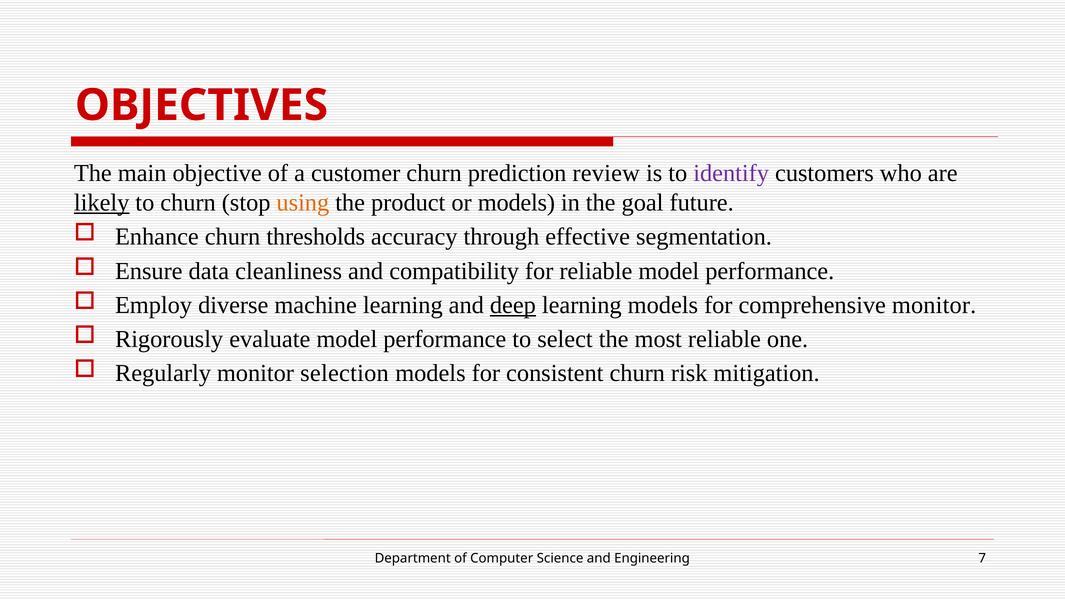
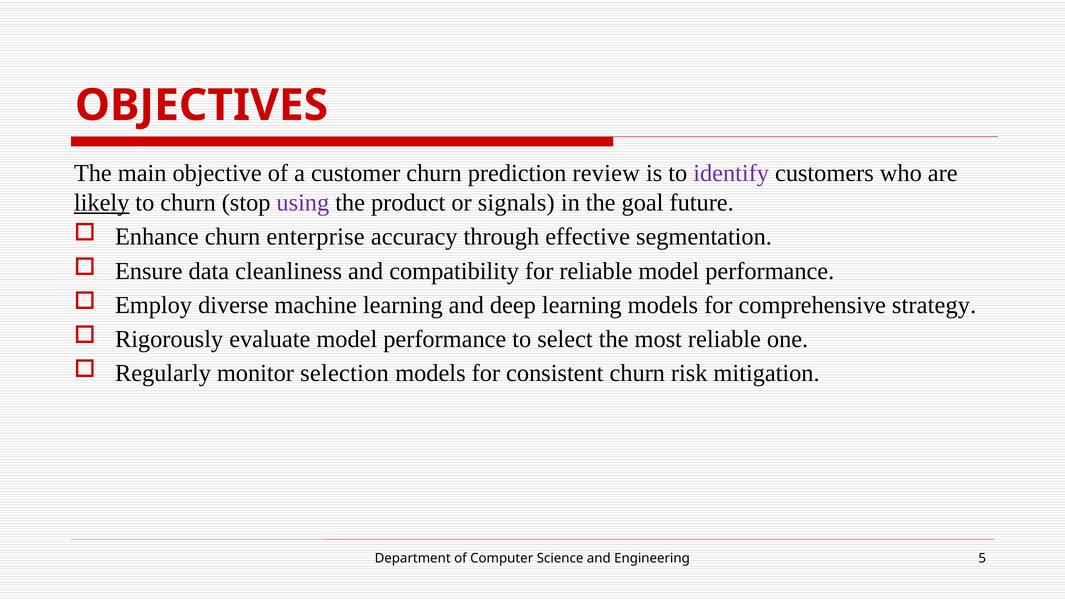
using colour: orange -> purple
or models: models -> signals
thresholds: thresholds -> enterprise
deep underline: present -> none
comprehensive monitor: monitor -> strategy
7: 7 -> 5
